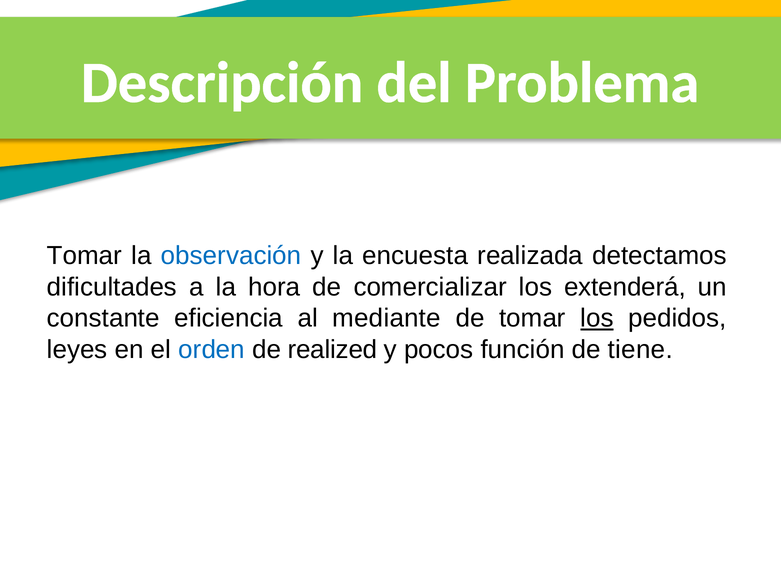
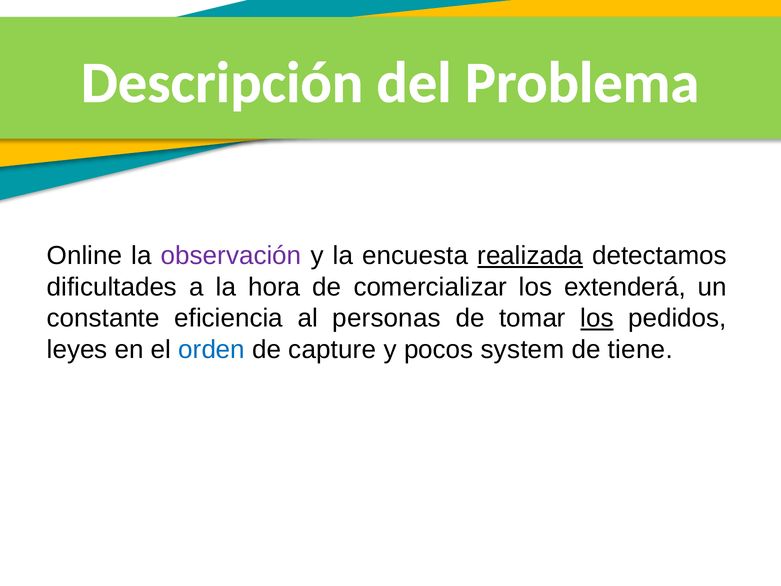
Tomar at (84, 256): Tomar -> Online
observación colour: blue -> purple
realizada underline: none -> present
mediante: mediante -> personas
realized: realized -> capture
función: función -> system
